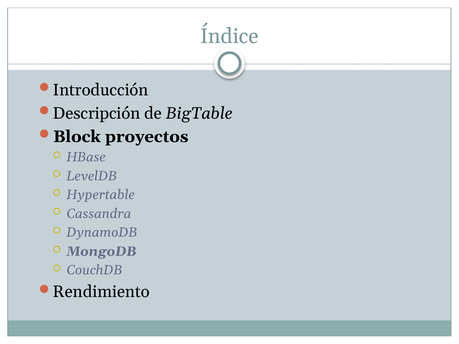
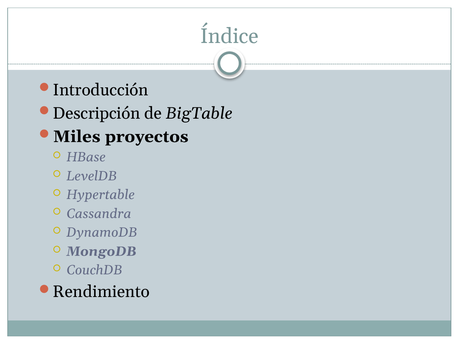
Block: Block -> Miles
